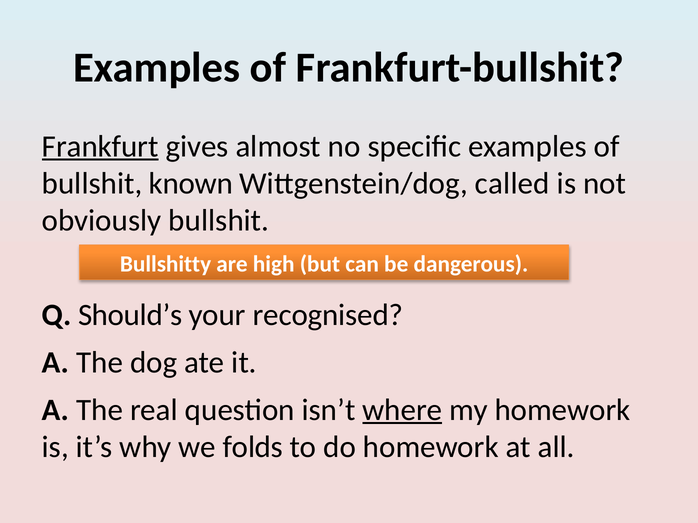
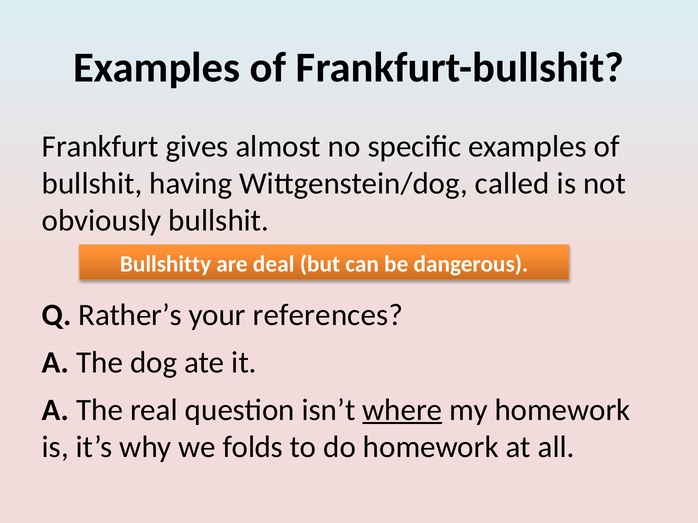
Frankfurt underline: present -> none
known: known -> having
high: high -> deal
Should’s: Should’s -> Rather’s
recognised: recognised -> references
